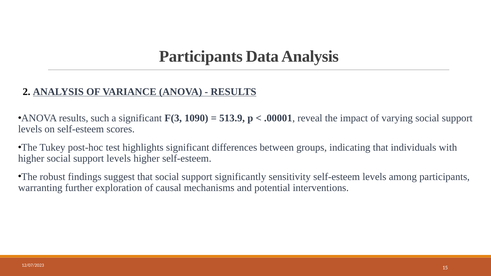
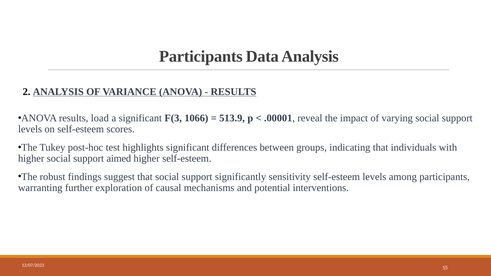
such: such -> load
1090: 1090 -> 1066
higher social support levels: levels -> aimed
